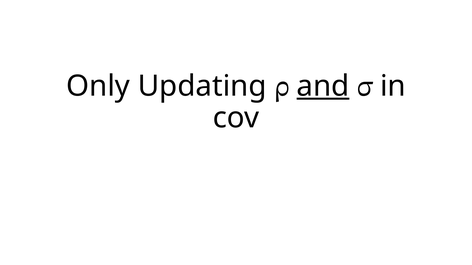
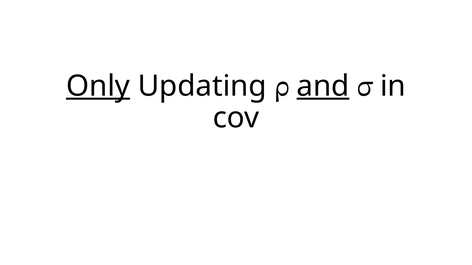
Only underline: none -> present
